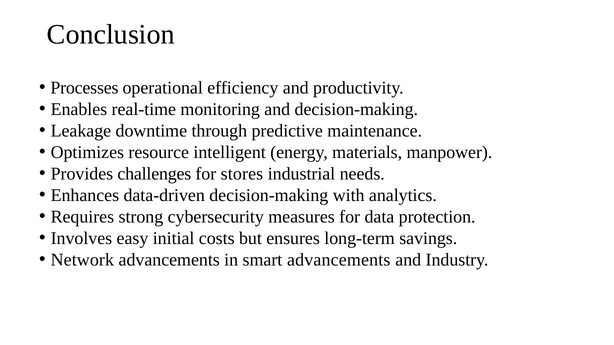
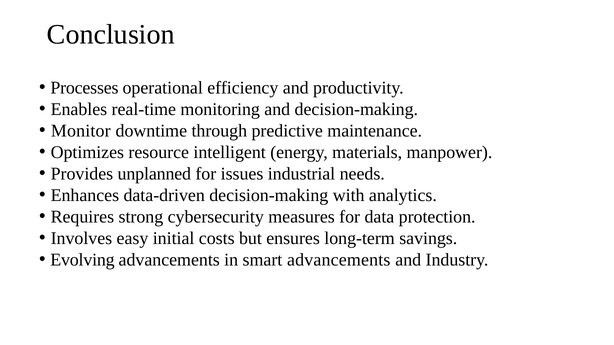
Leakage: Leakage -> Monitor
challenges: challenges -> unplanned
stores: stores -> issues
Network: Network -> Evolving
